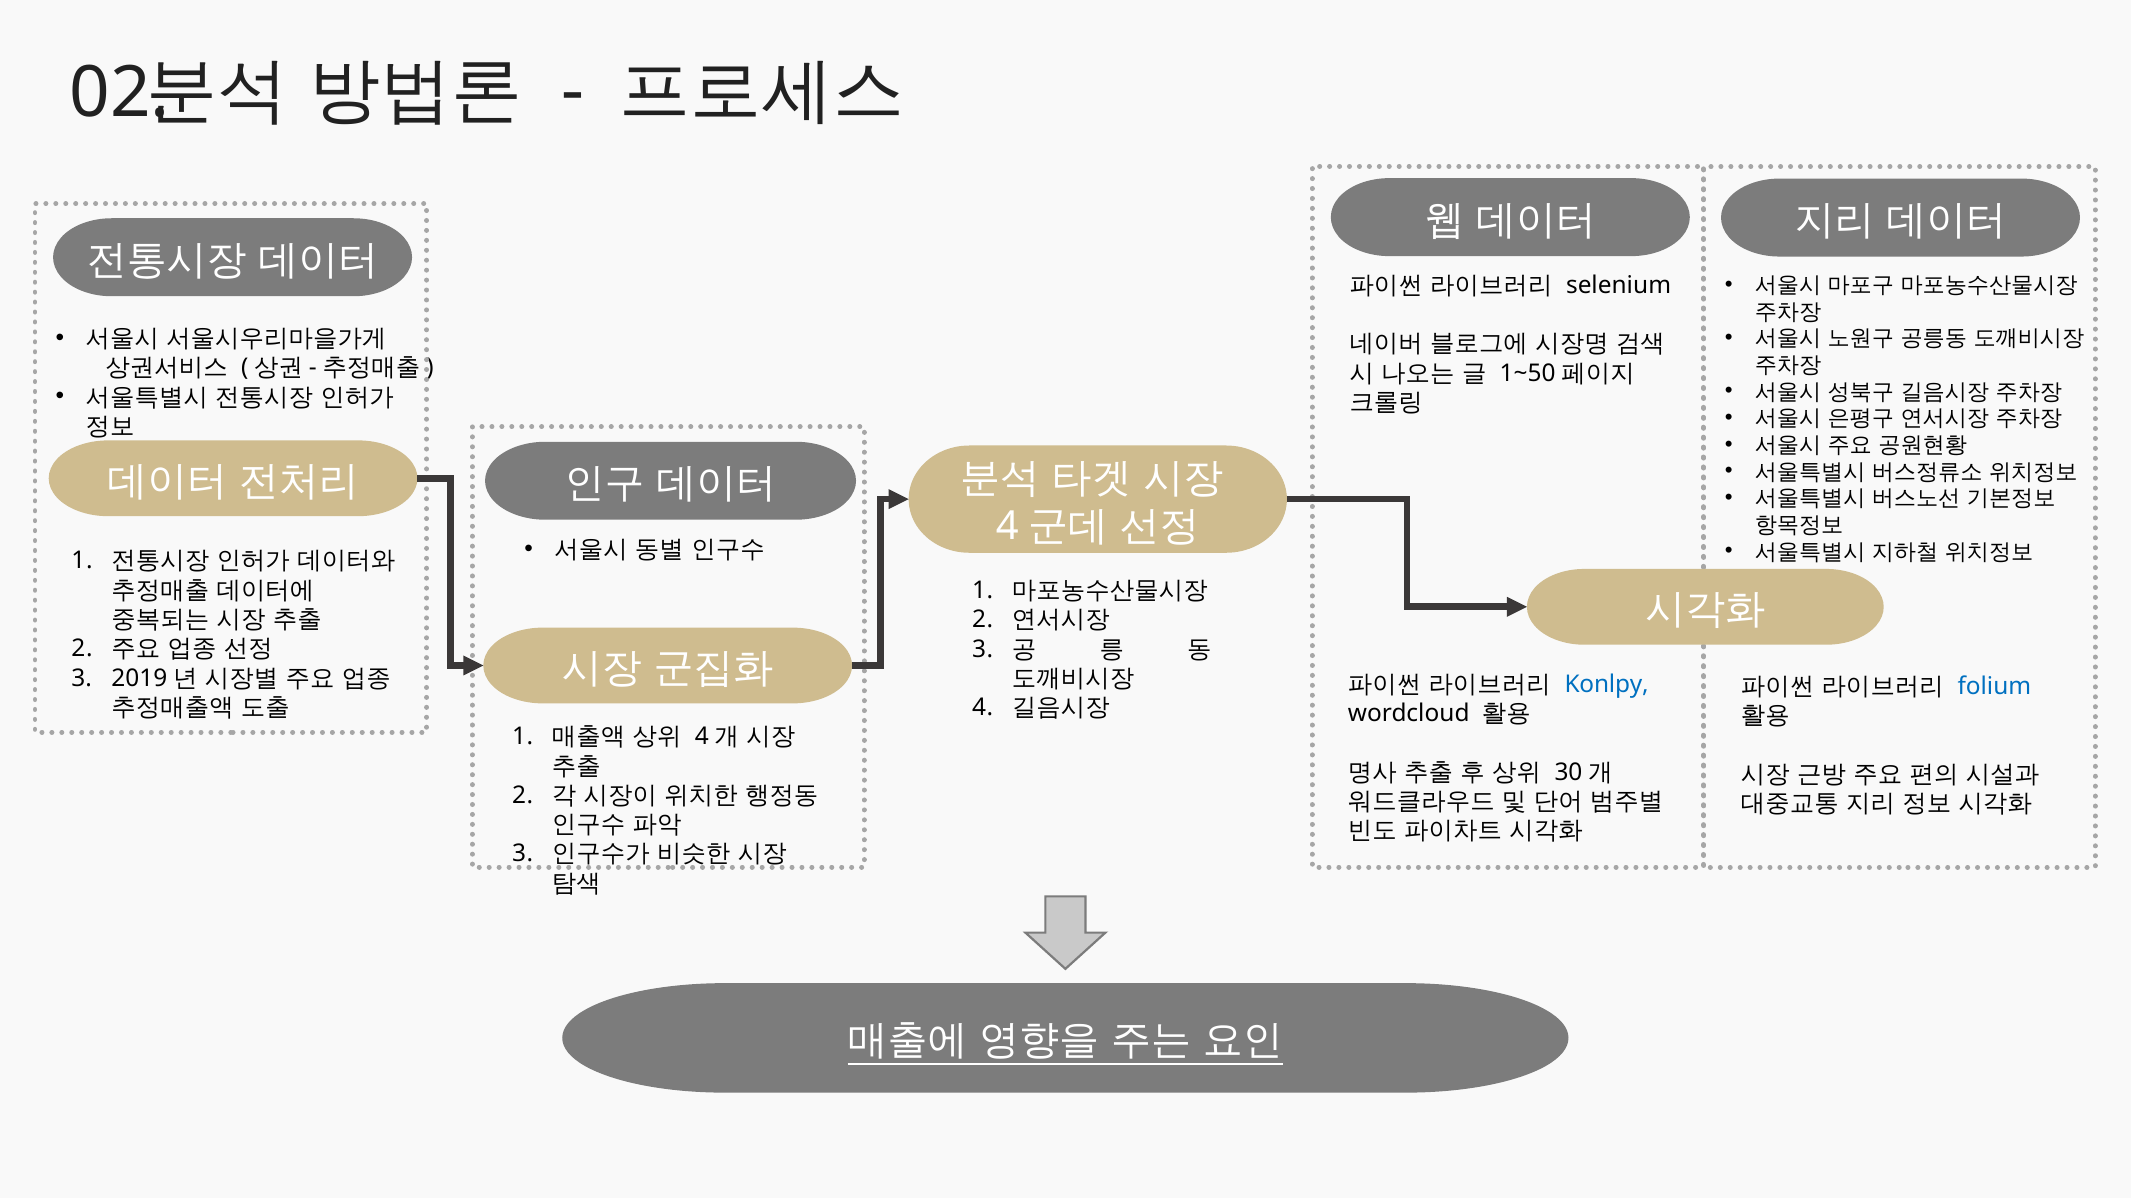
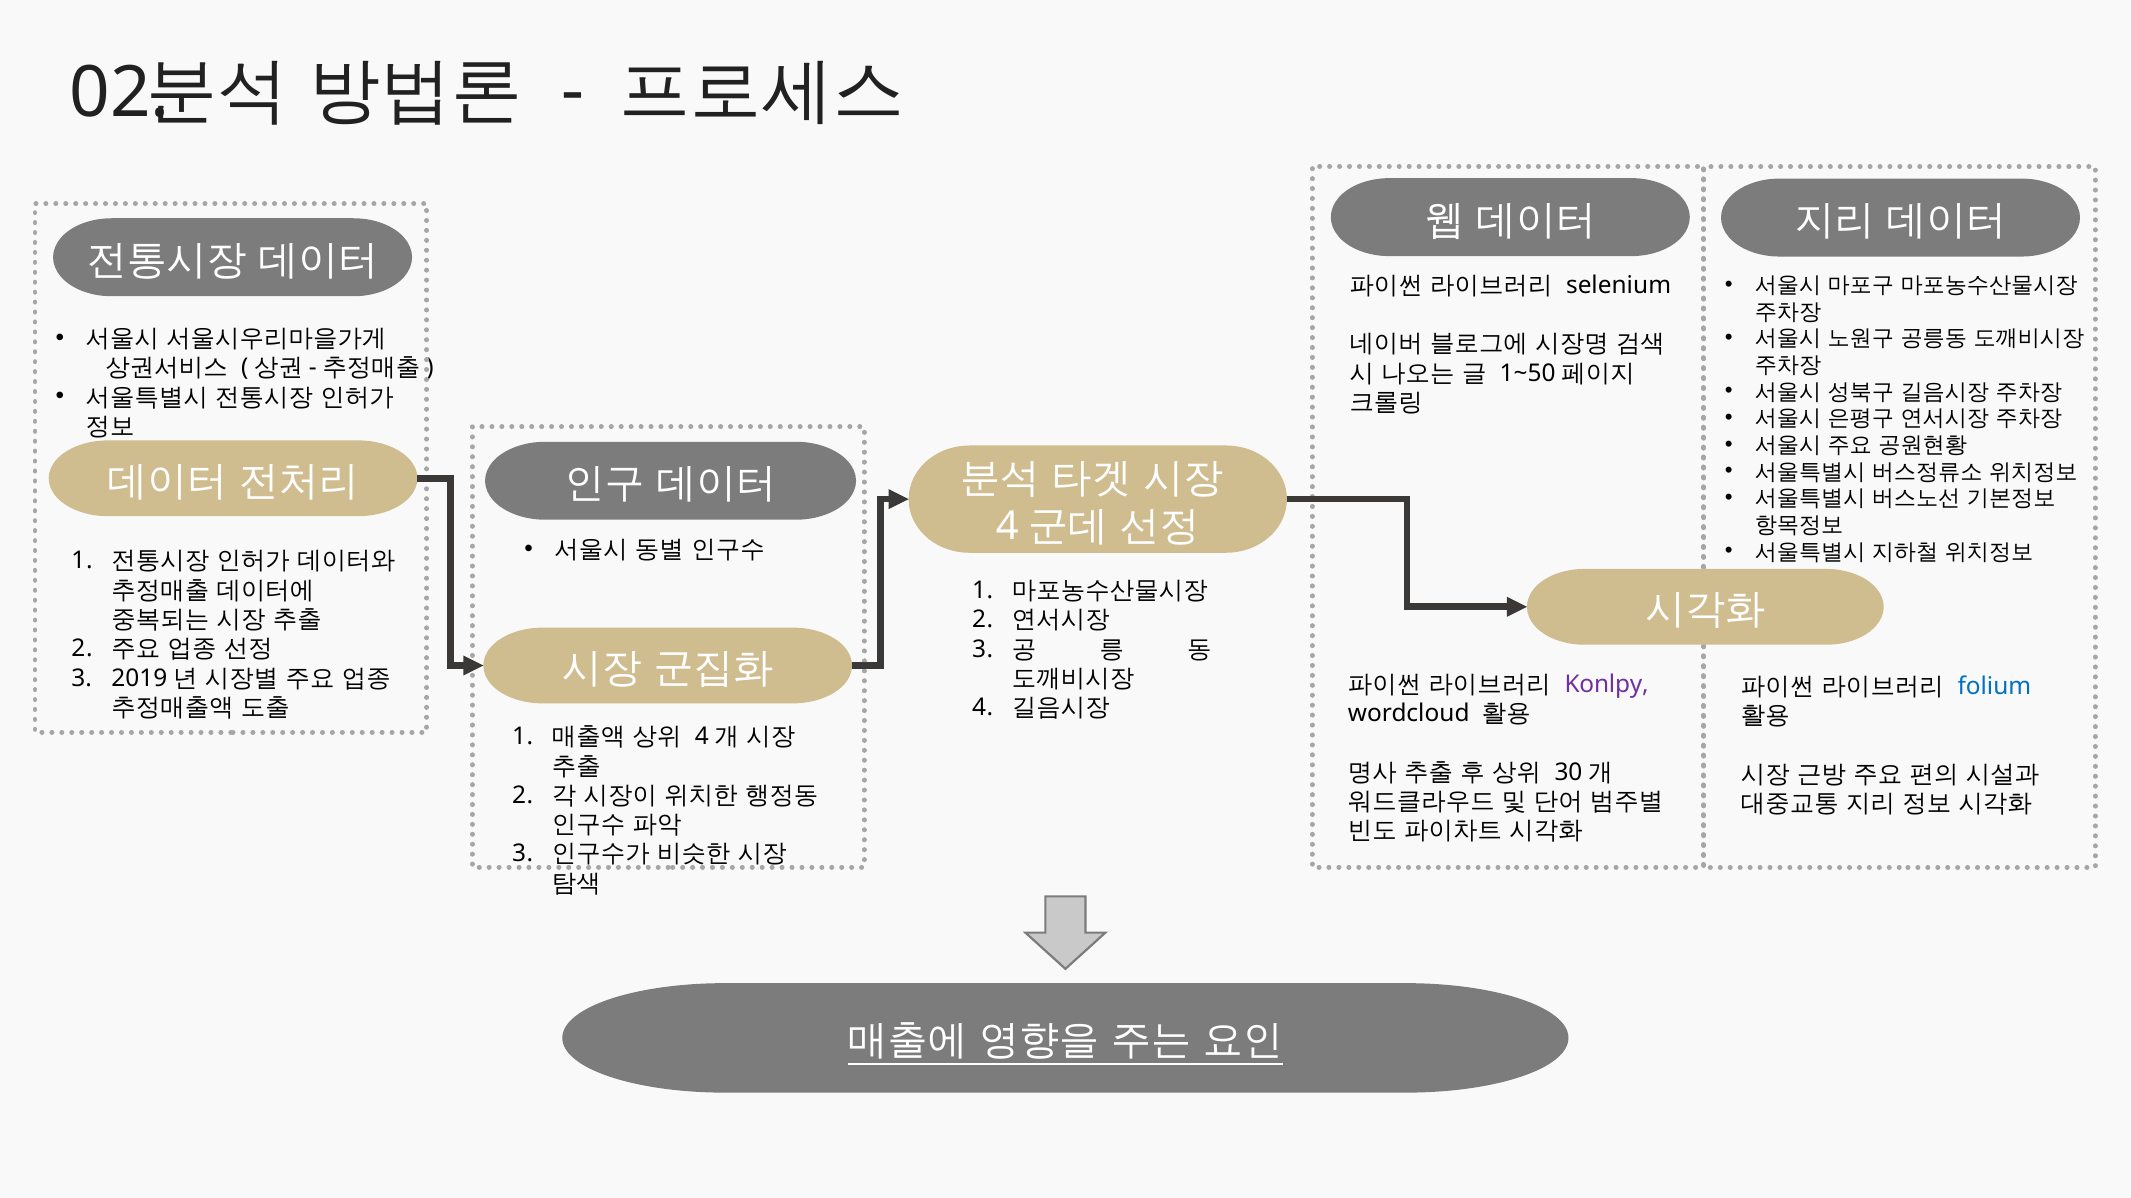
Konlpy colour: blue -> purple
